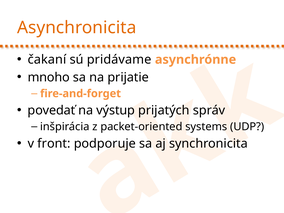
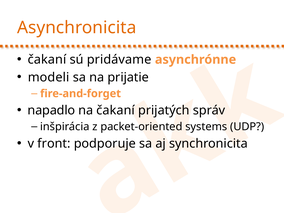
mnoho: mnoho -> modeli
povedať: povedať -> napadlo
na výstup: výstup -> čakaní
